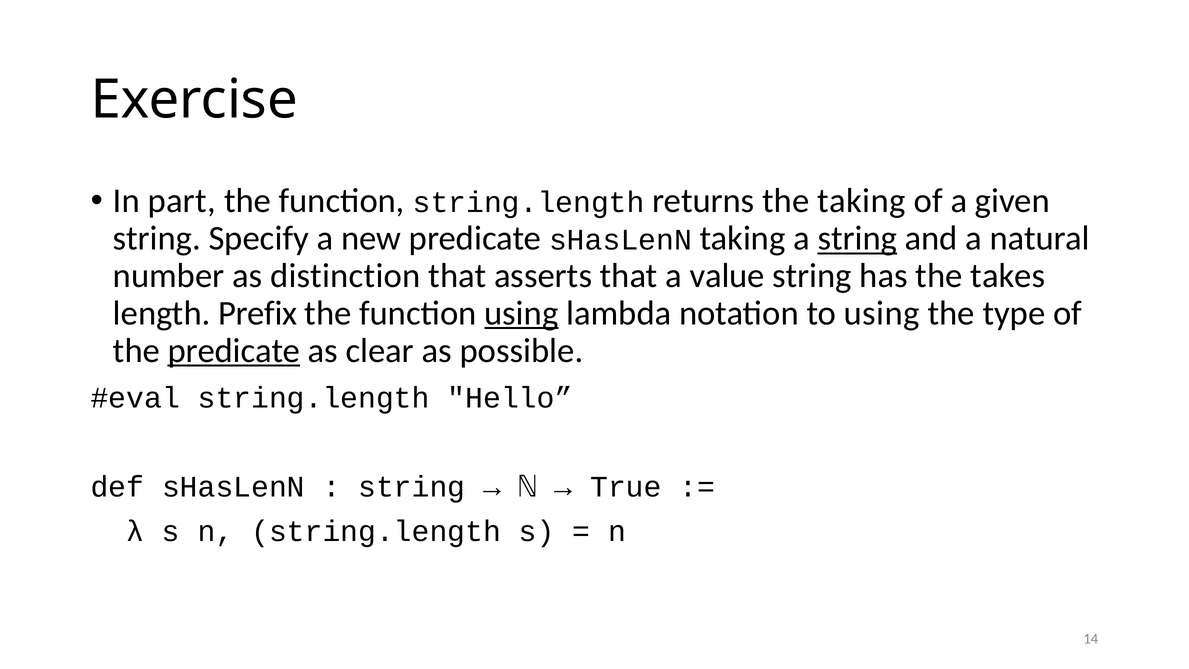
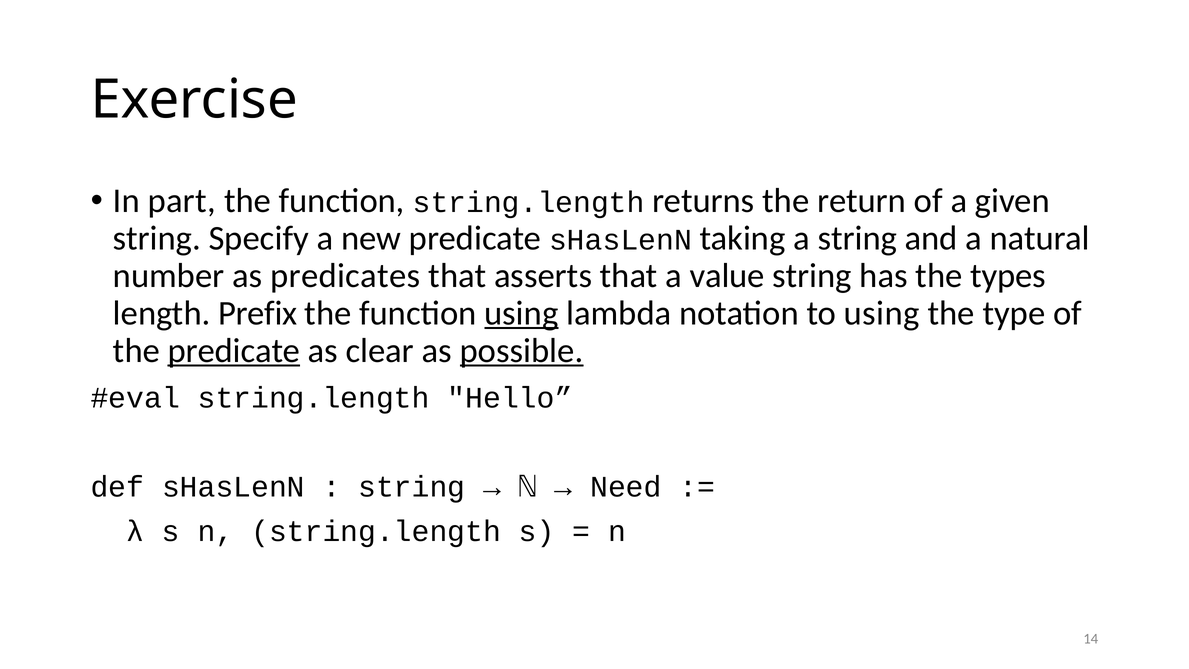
the taking: taking -> return
string at (857, 238) underline: present -> none
distinction: distinction -> predicates
takes: takes -> types
possible underline: none -> present
True: True -> Need
